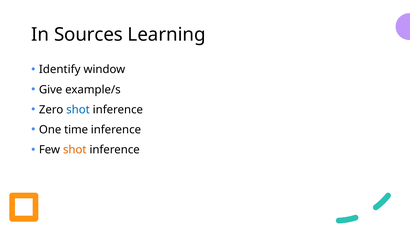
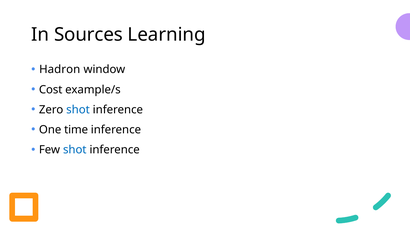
Identify: Identify -> Hadron
Give: Give -> Cost
shot at (75, 150) colour: orange -> blue
